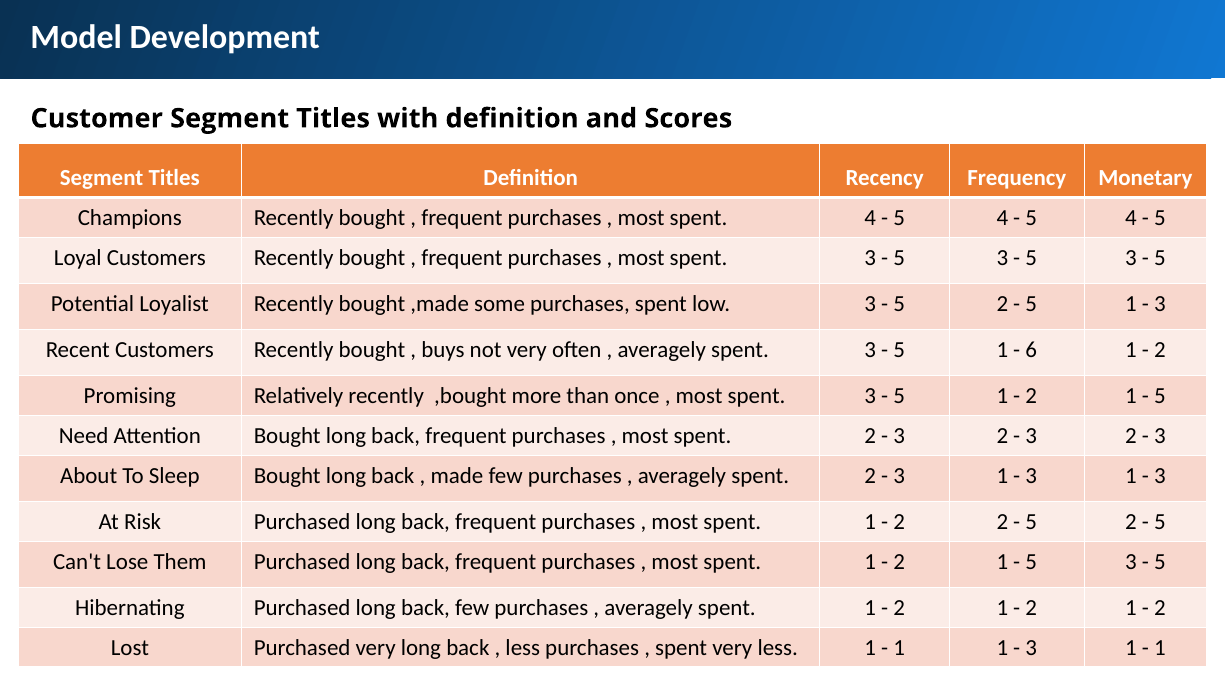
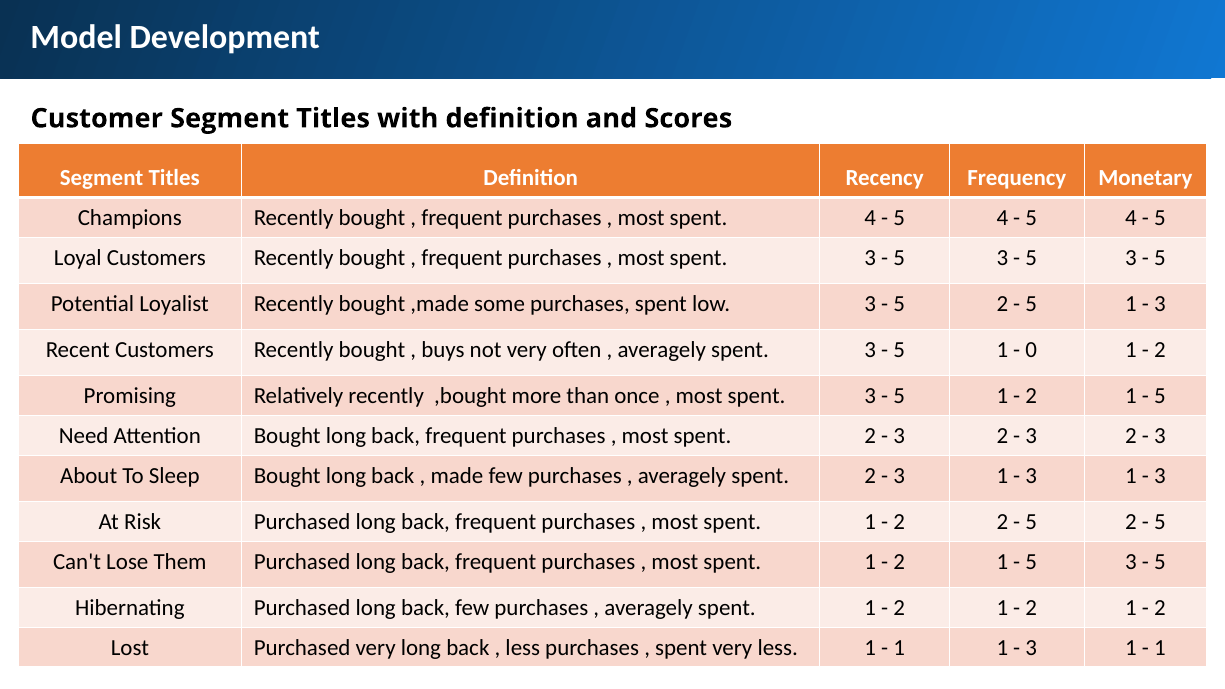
6: 6 -> 0
